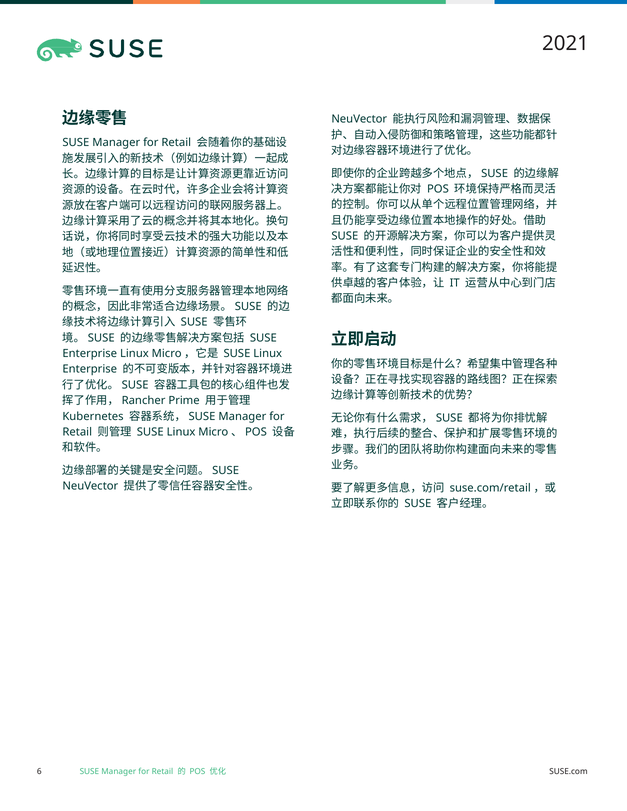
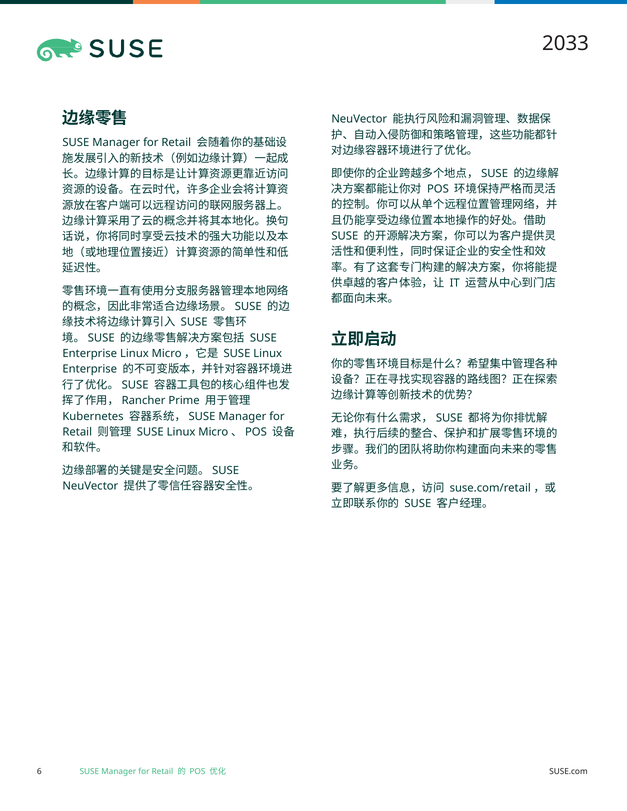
2021: 2021 -> 2033
